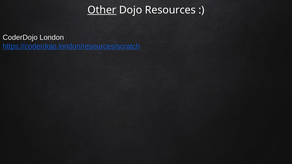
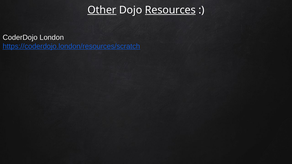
Resources underline: none -> present
